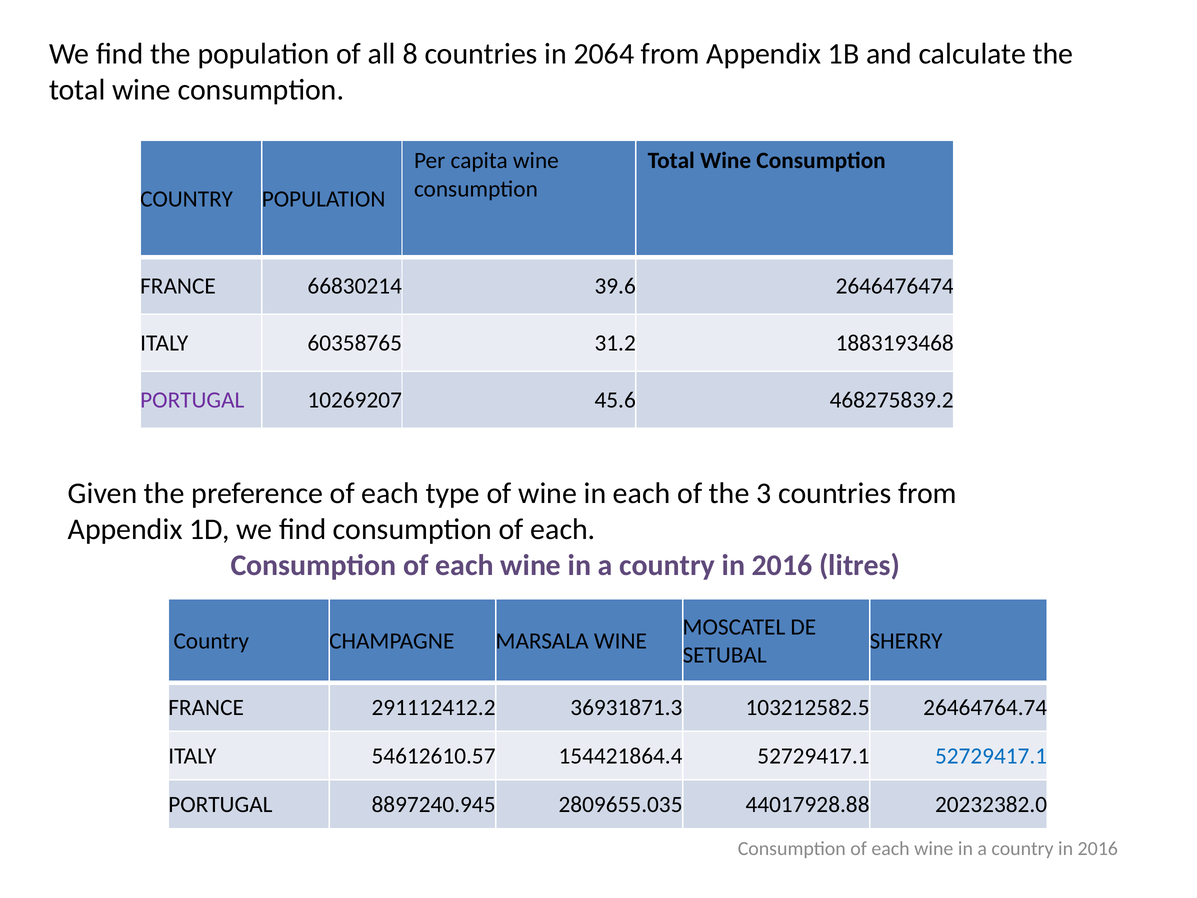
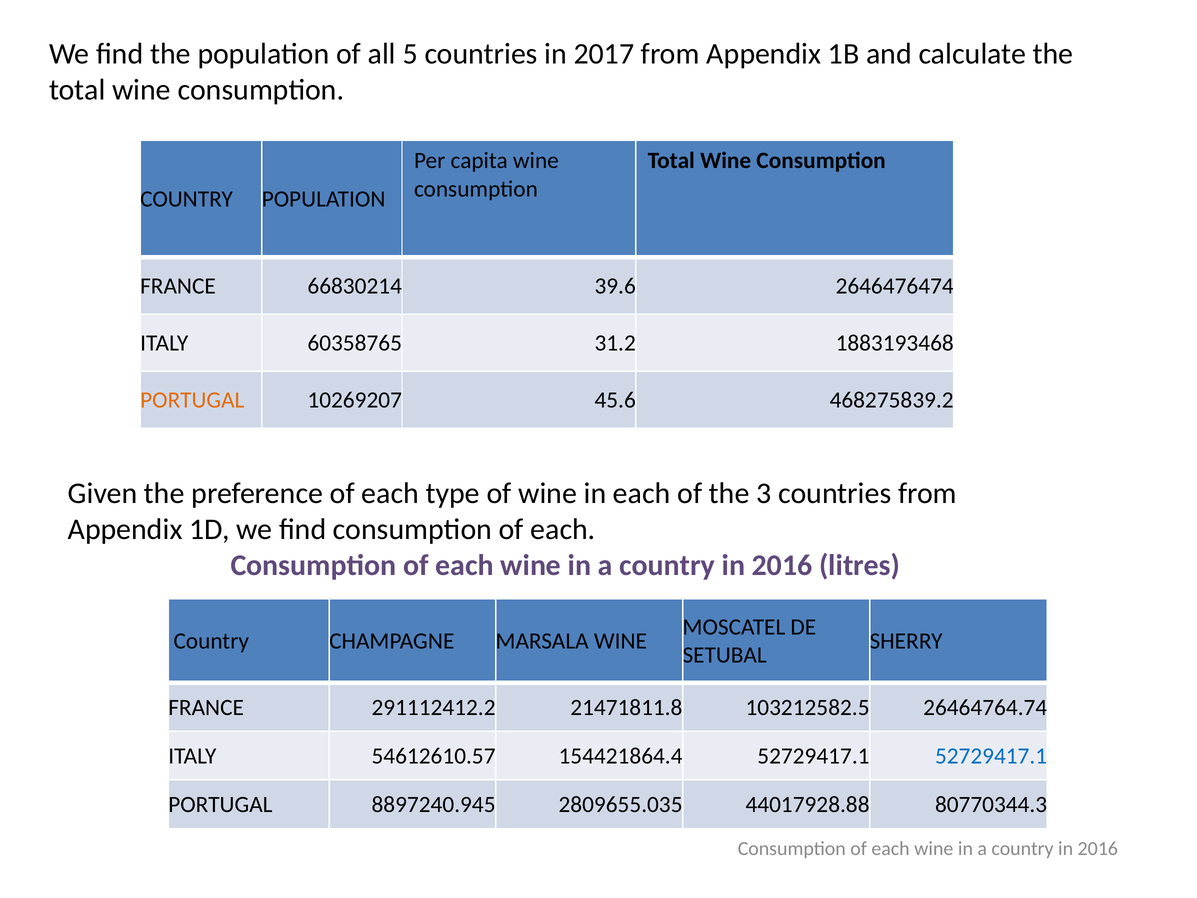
8: 8 -> 5
2064: 2064 -> 2017
PORTUGAL at (192, 400) colour: purple -> orange
36931871.3: 36931871.3 -> 21471811.8
20232382.0: 20232382.0 -> 80770344.3
